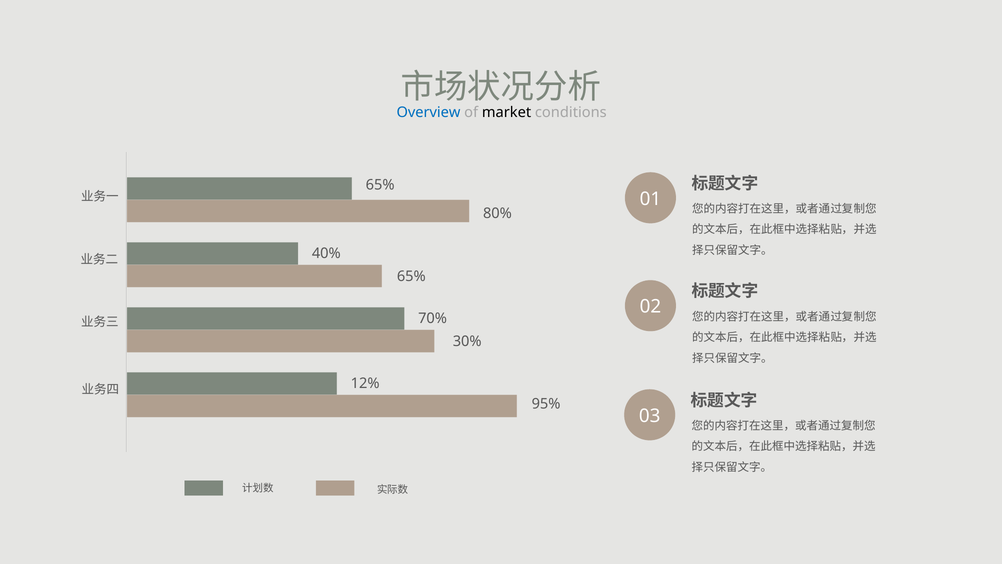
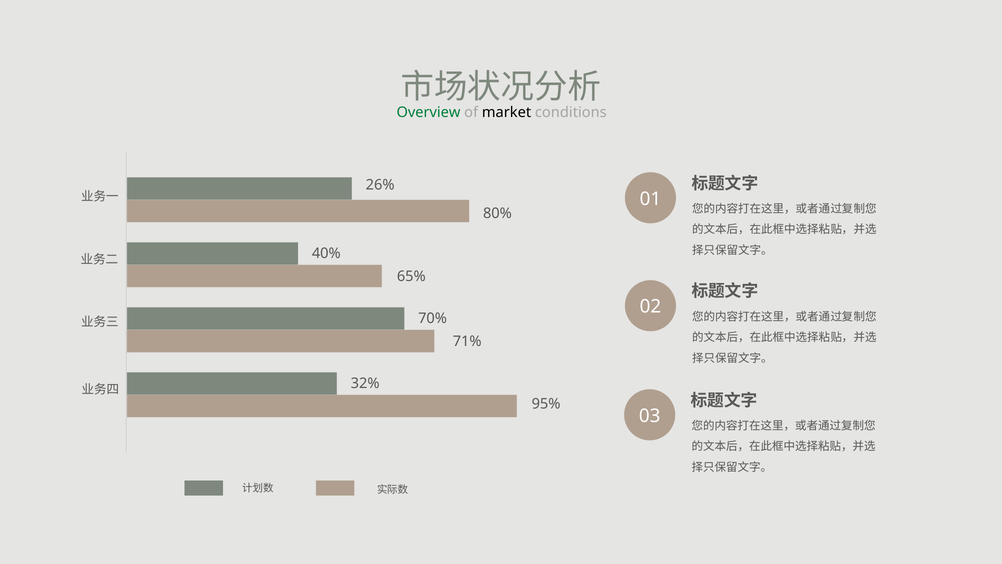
Overview colour: blue -> green
65% at (380, 185): 65% -> 26%
30%: 30% -> 71%
12%: 12% -> 32%
